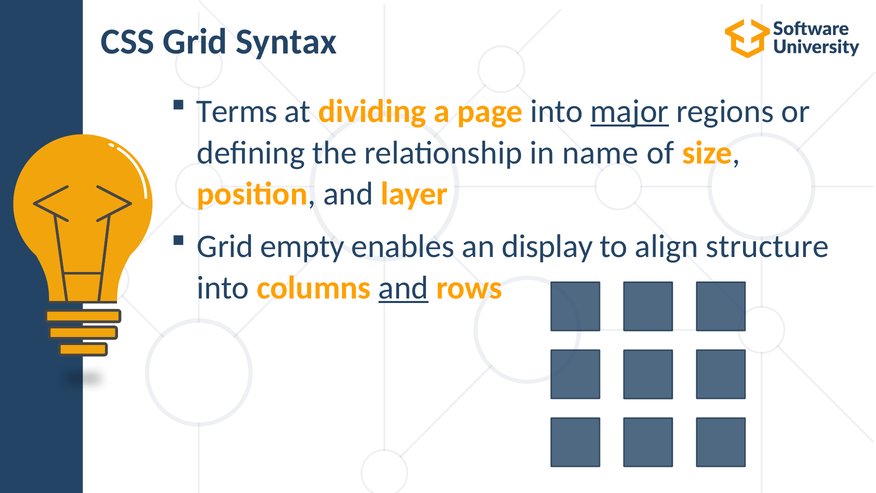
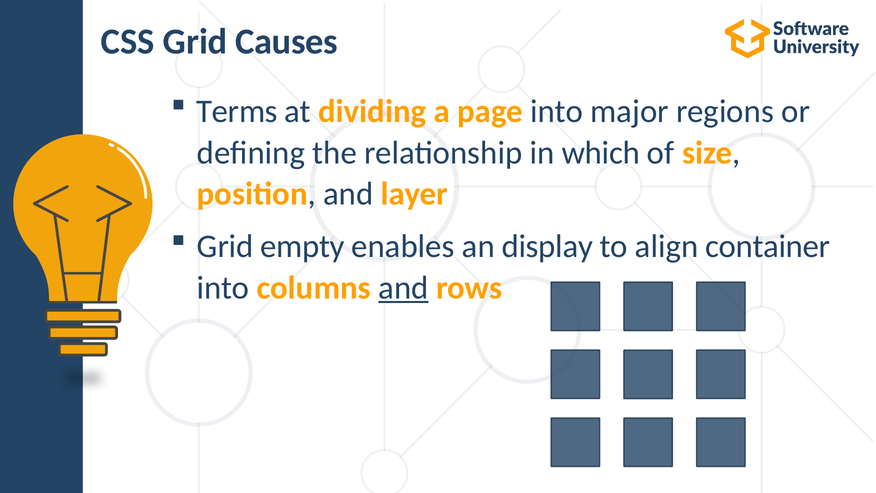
Syntax: Syntax -> Causes
major underline: present -> none
name: name -> which
structure: structure -> container
